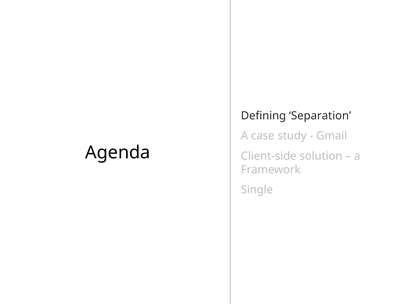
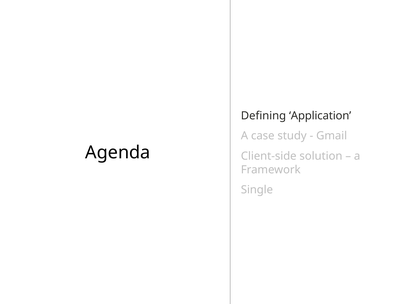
Separation: Separation -> Application
